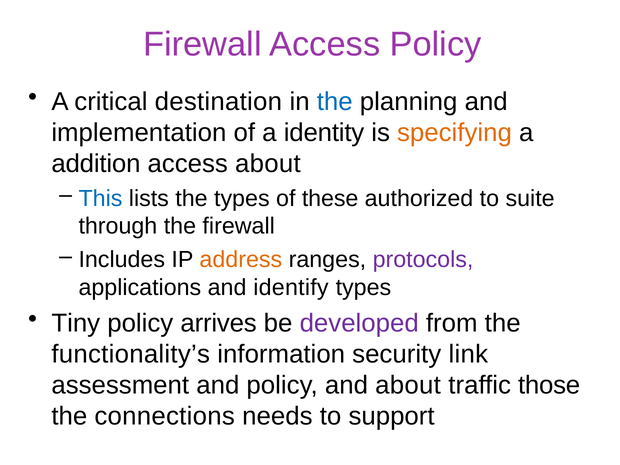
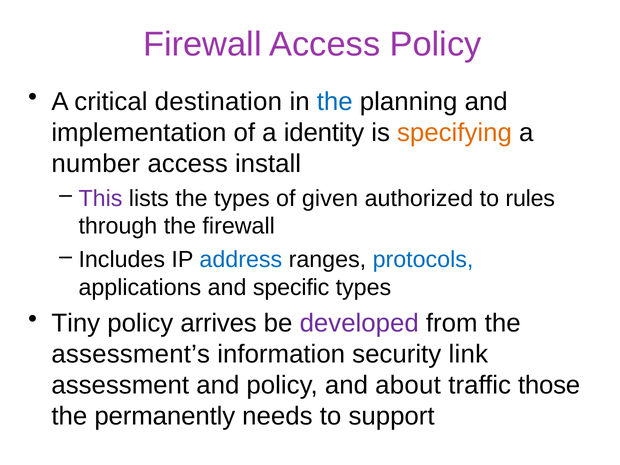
addition: addition -> number
access about: about -> install
This colour: blue -> purple
these: these -> given
suite: suite -> rules
address colour: orange -> blue
protocols colour: purple -> blue
identify: identify -> specific
functionality’s: functionality’s -> assessment’s
connections: connections -> permanently
